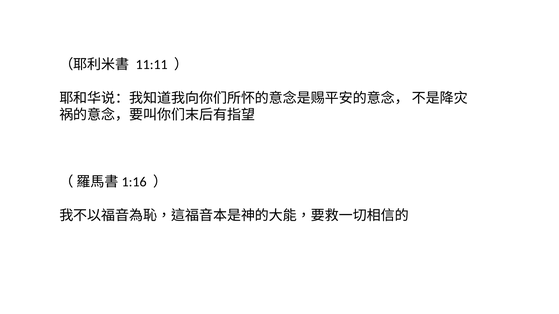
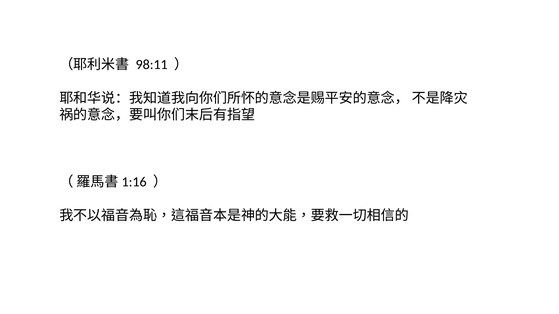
11:11: 11:11 -> 98:11
